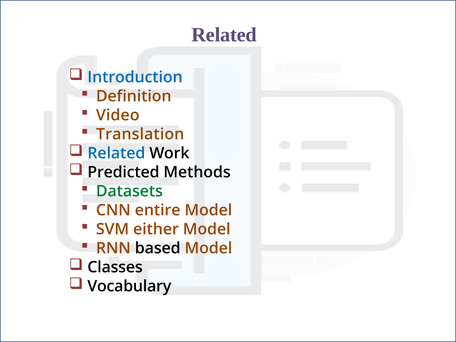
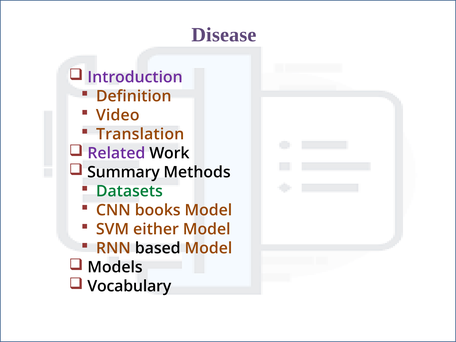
Related at (224, 35): Related -> Disease
Introduction colour: blue -> purple
Related at (116, 153) colour: blue -> purple
Predicted: Predicted -> Summary
entire: entire -> books
Classes: Classes -> Models
